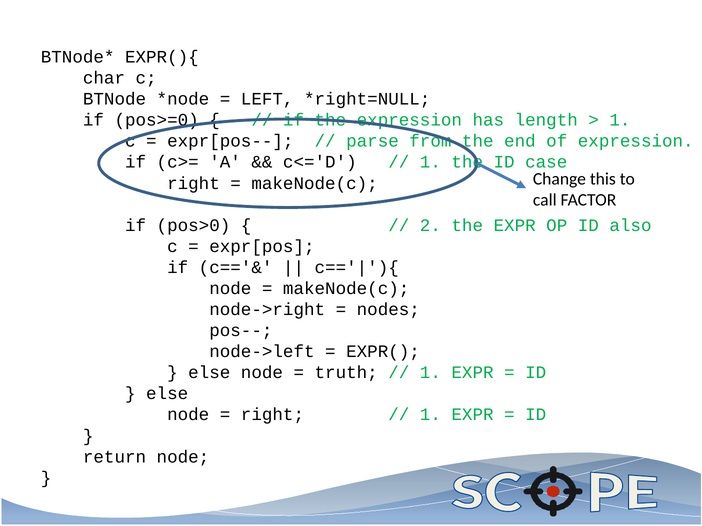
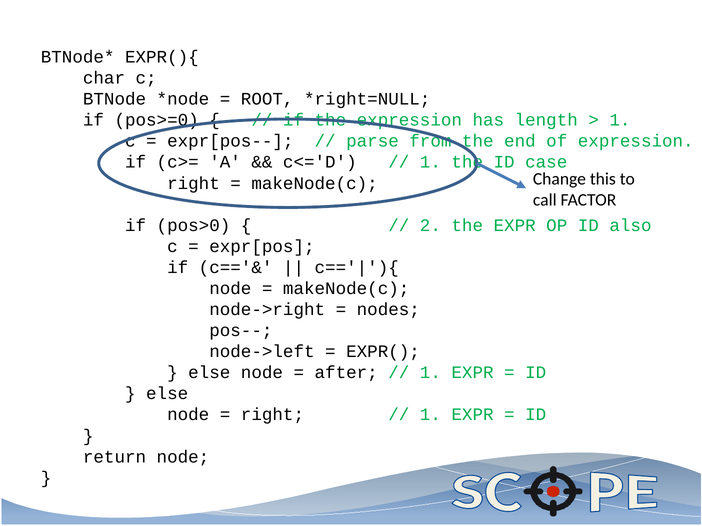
LEFT: LEFT -> ROOT
truth: truth -> after
